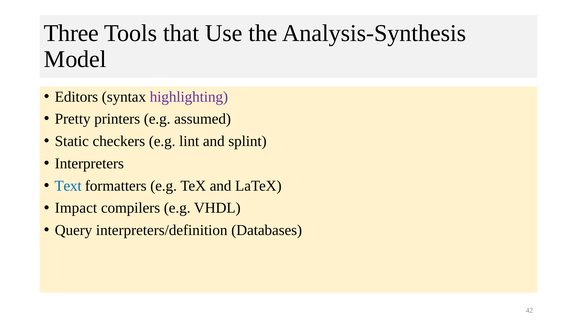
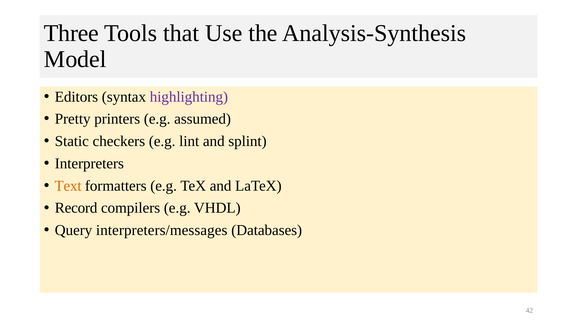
Text colour: blue -> orange
Impact: Impact -> Record
interpreters/definition: interpreters/definition -> interpreters/messages
